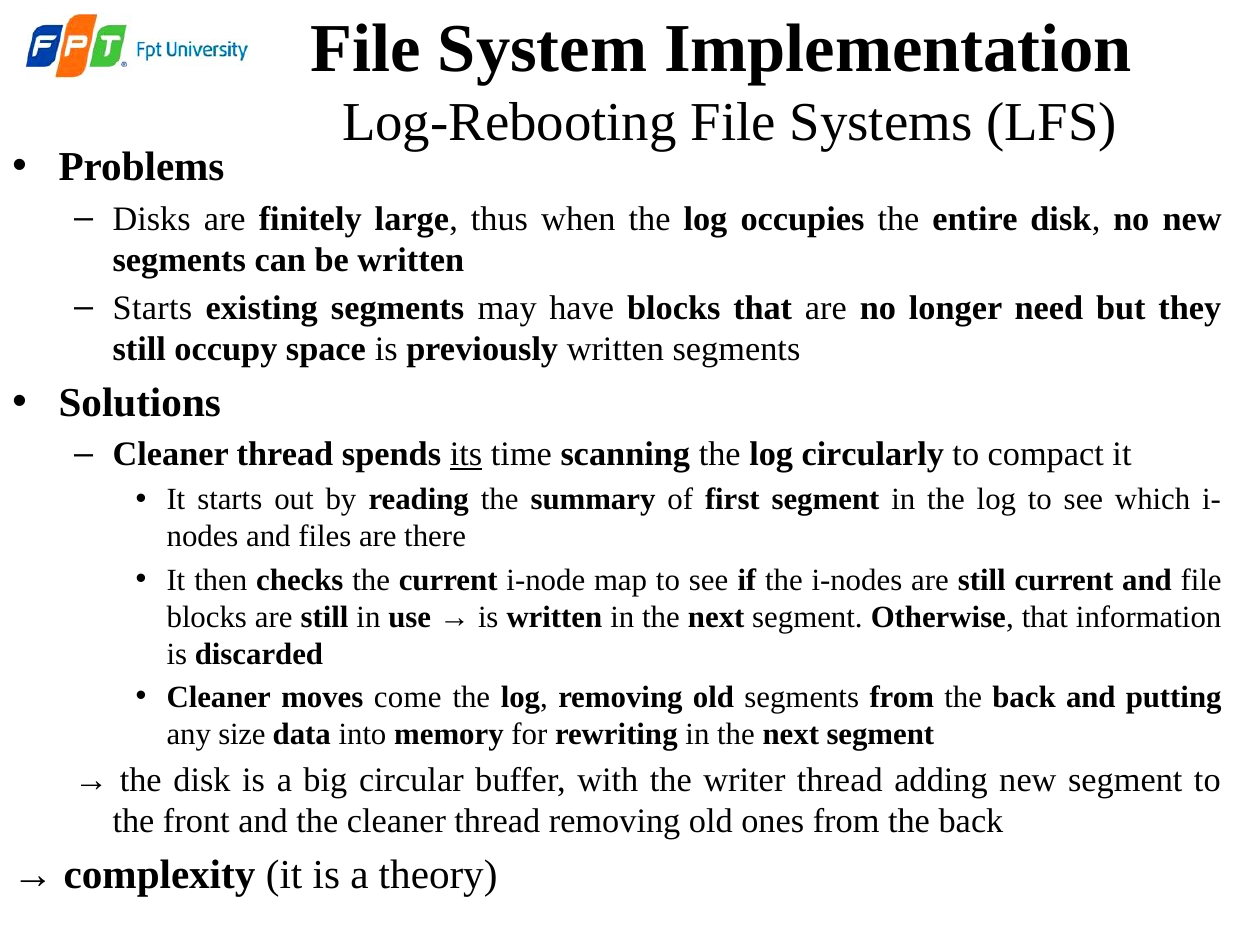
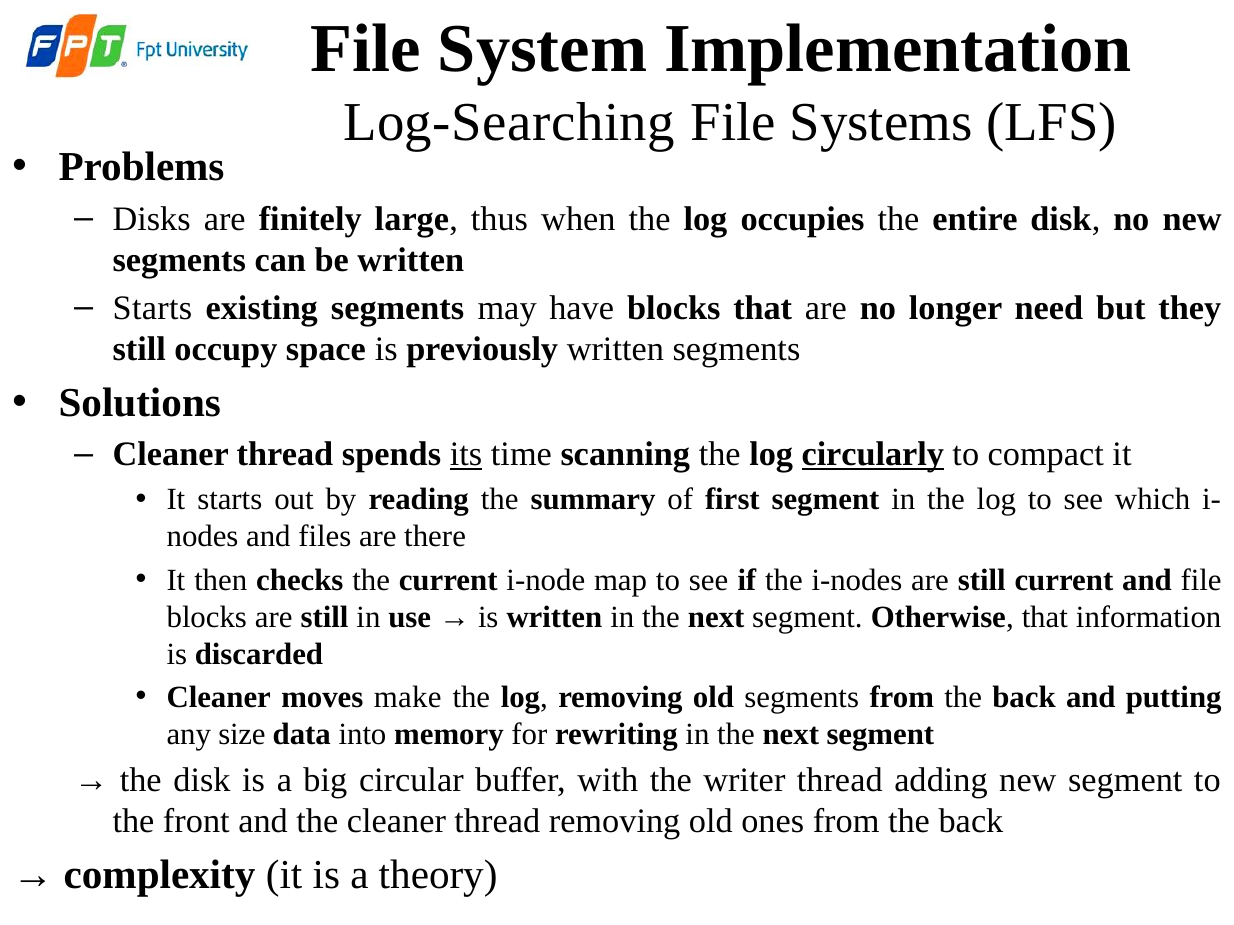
Log-Rebooting: Log-Rebooting -> Log-Searching
circularly underline: none -> present
come: come -> make
